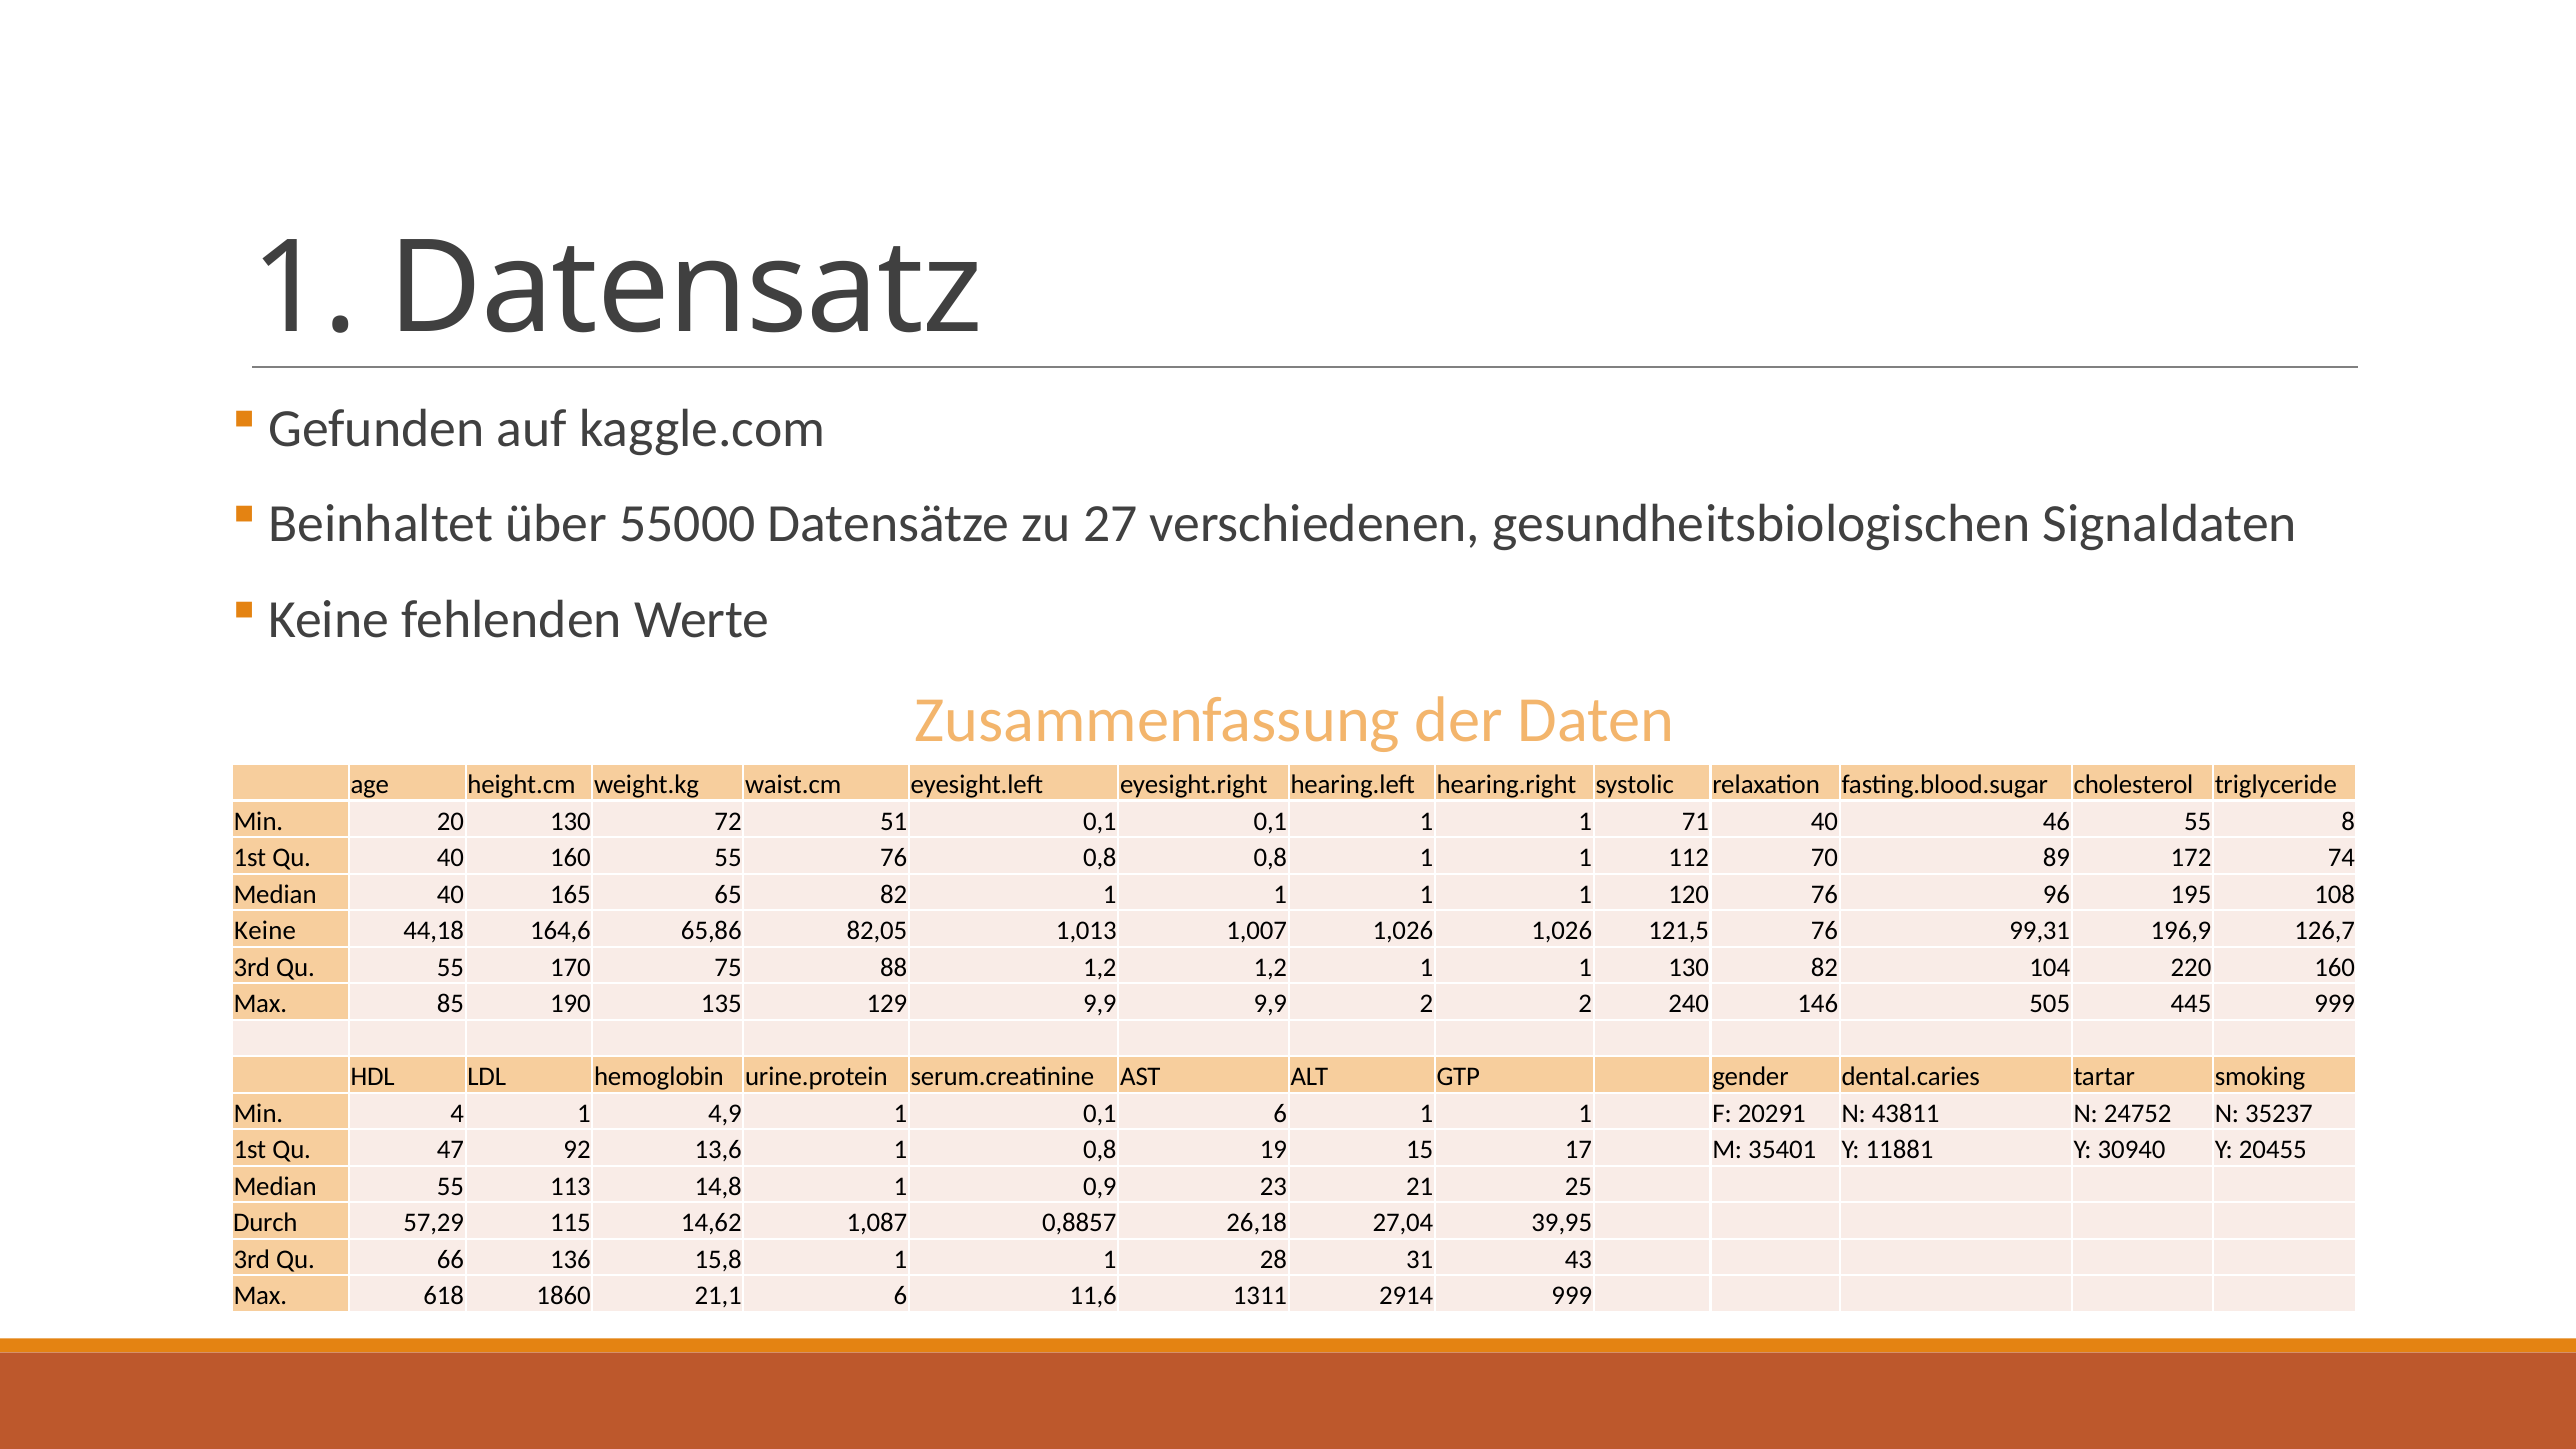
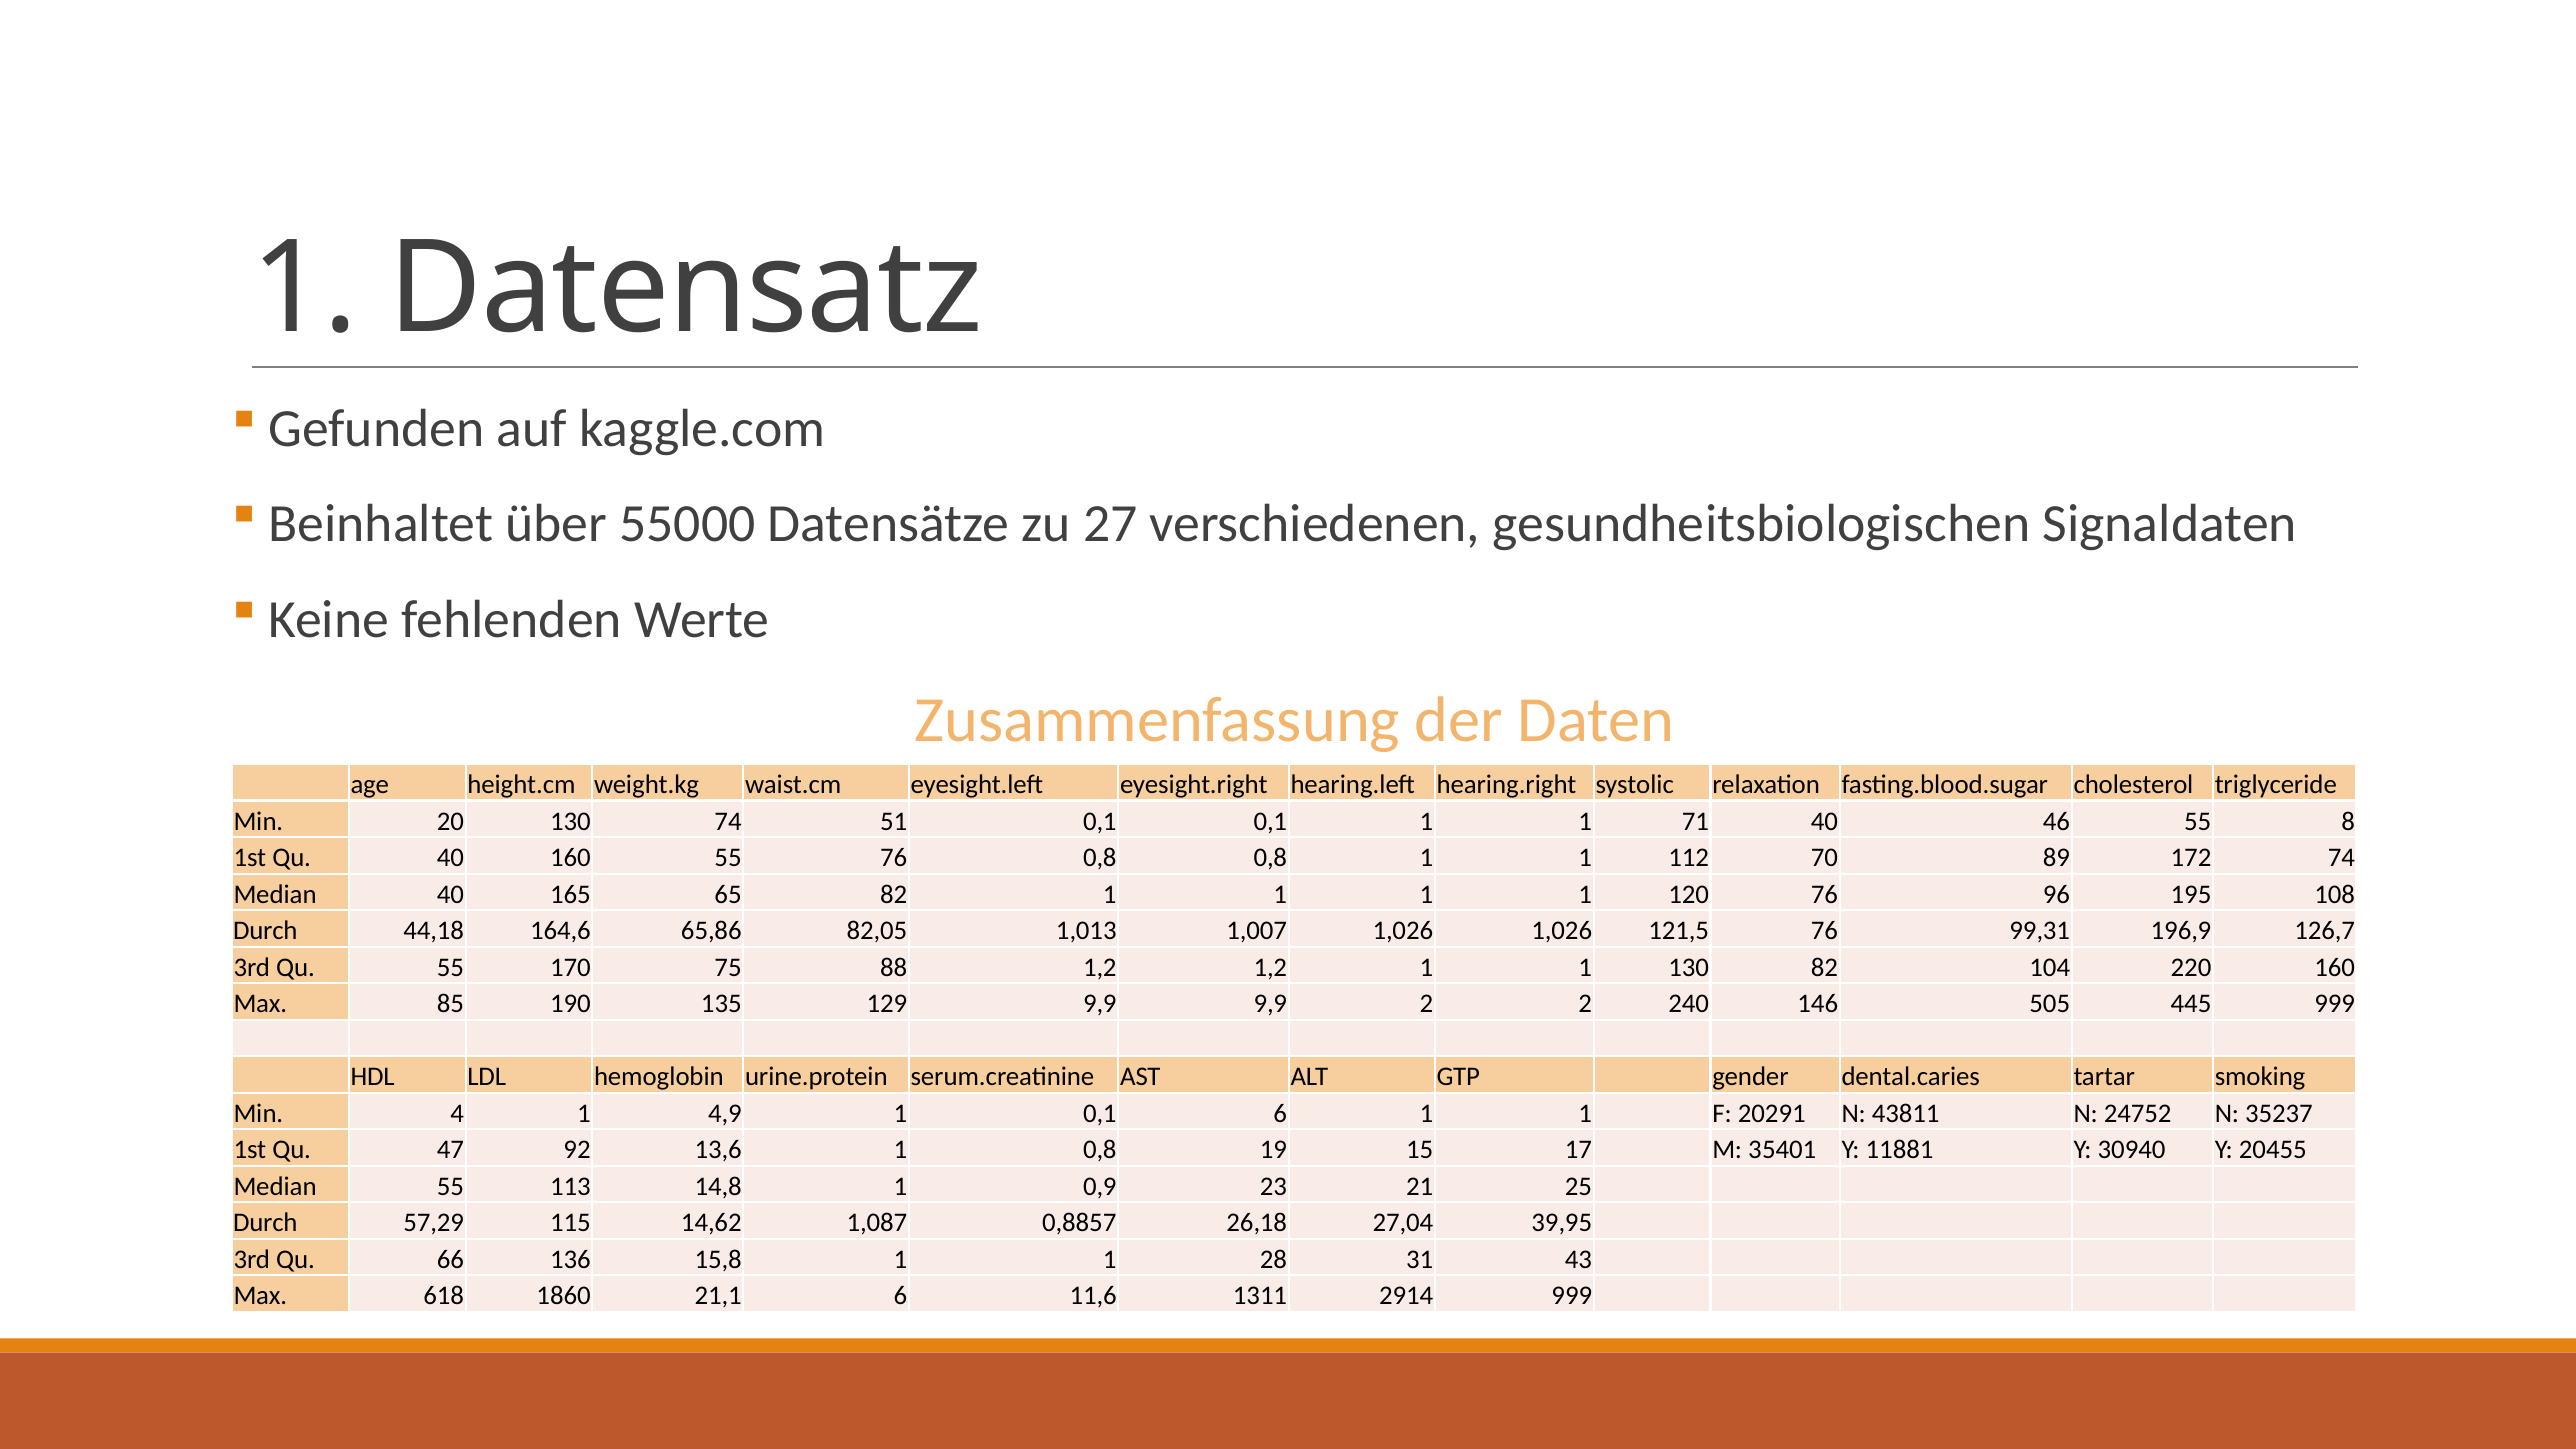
130 72: 72 -> 74
Keine at (265, 931): Keine -> Durch
